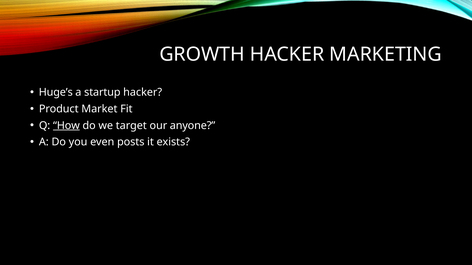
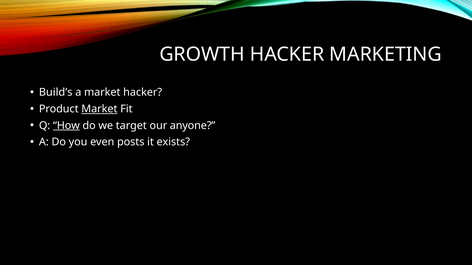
Huge’s: Huge’s -> Build’s
a startup: startup -> market
Market at (99, 109) underline: none -> present
